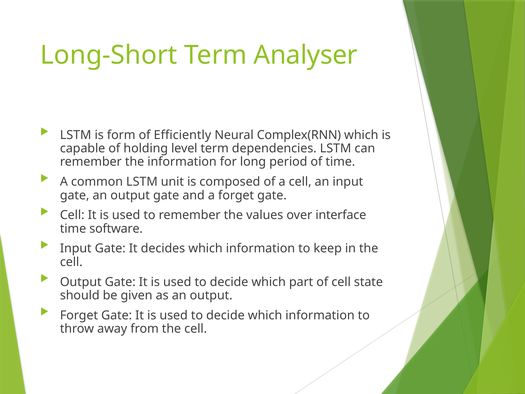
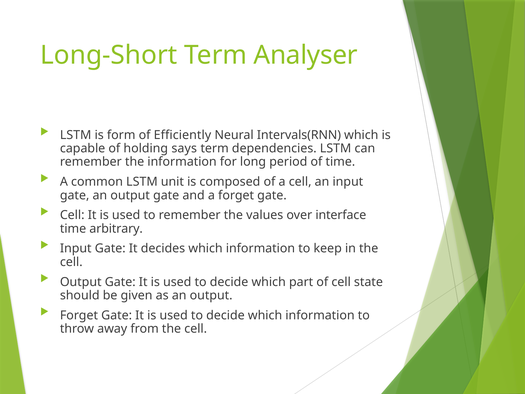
Complex(RNN: Complex(RNN -> Intervals(RNN
level: level -> says
software: software -> arbitrary
